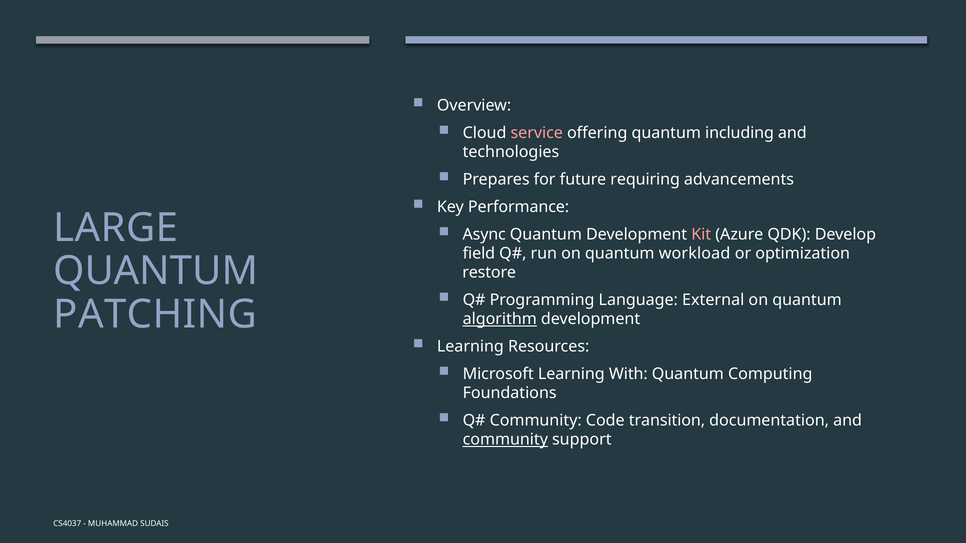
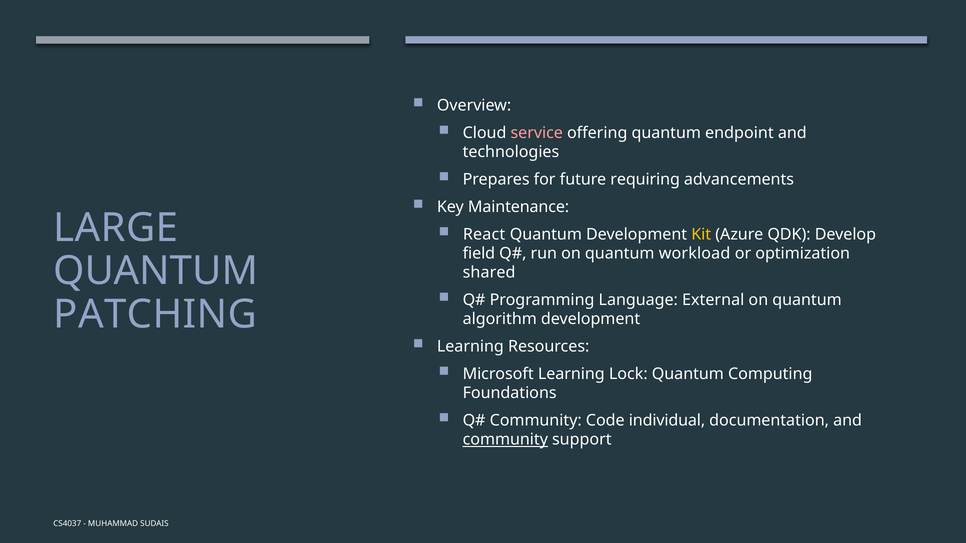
including: including -> endpoint
Performance: Performance -> Maintenance
Async: Async -> React
Kit colour: pink -> yellow
restore: restore -> shared
algorithm underline: present -> none
With: With -> Lock
transition: transition -> individual
